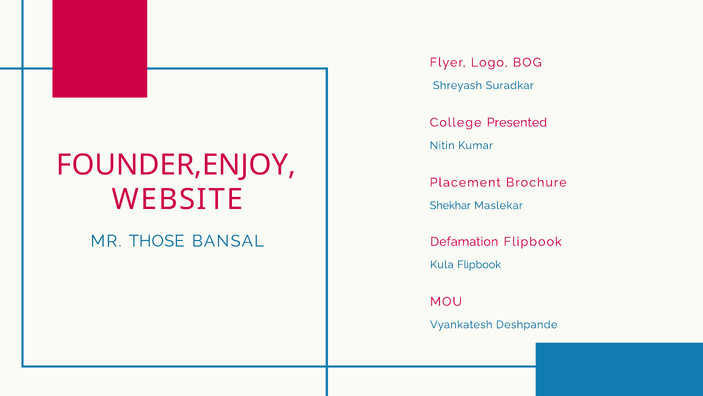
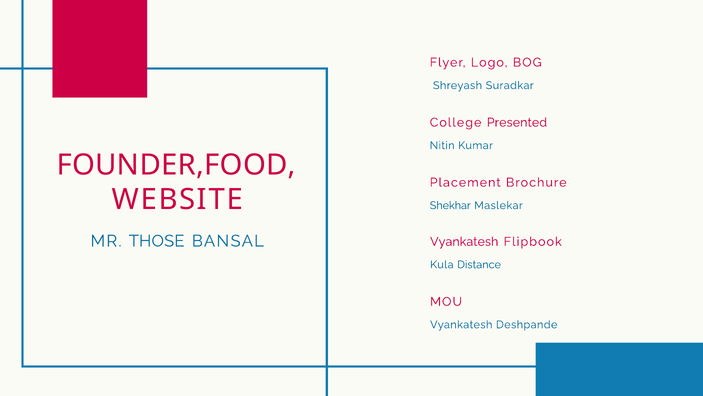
FOUNDER,ENJOY: FOUNDER,ENJOY -> FOUNDER,FOOD
Defamation at (464, 241): Defamation -> Vyankatesh
Kula Flipbook: Flipbook -> Distance
